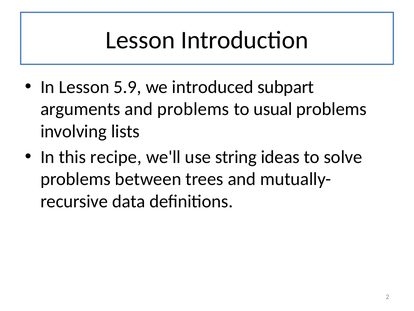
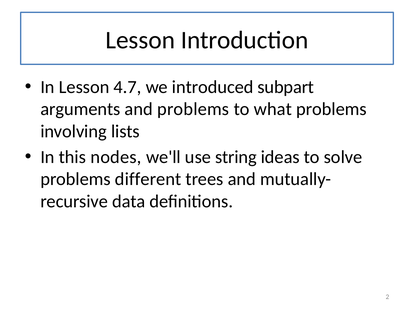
5.9: 5.9 -> 4.7
usual: usual -> what
recipe: recipe -> nodes
between: between -> different
